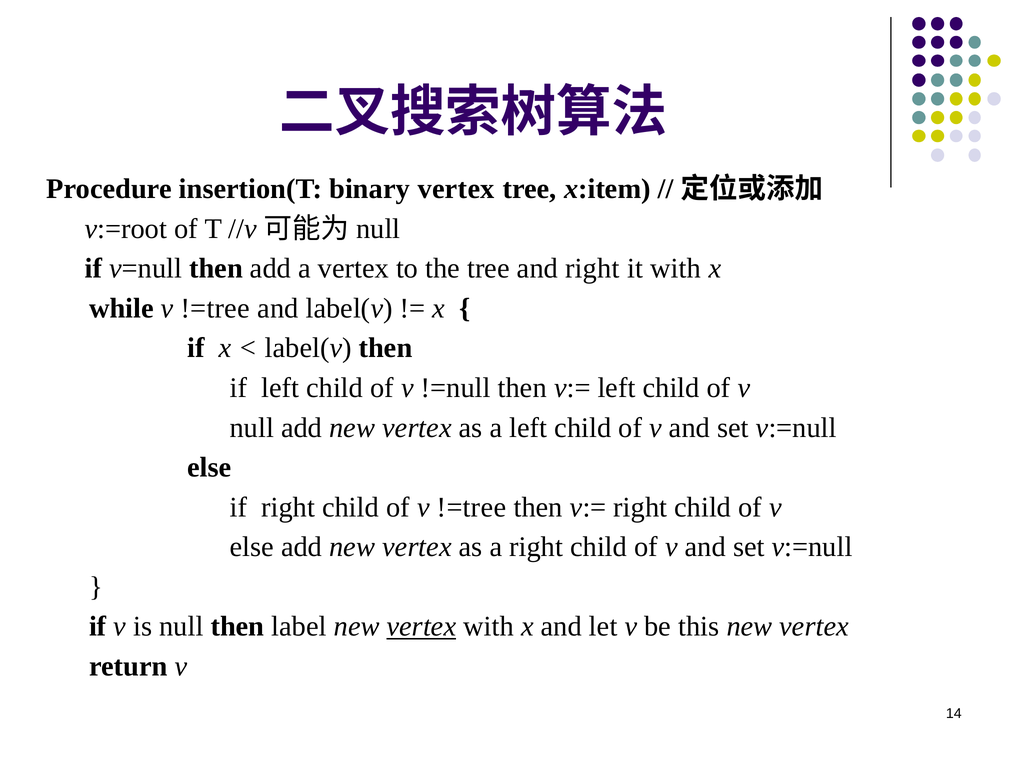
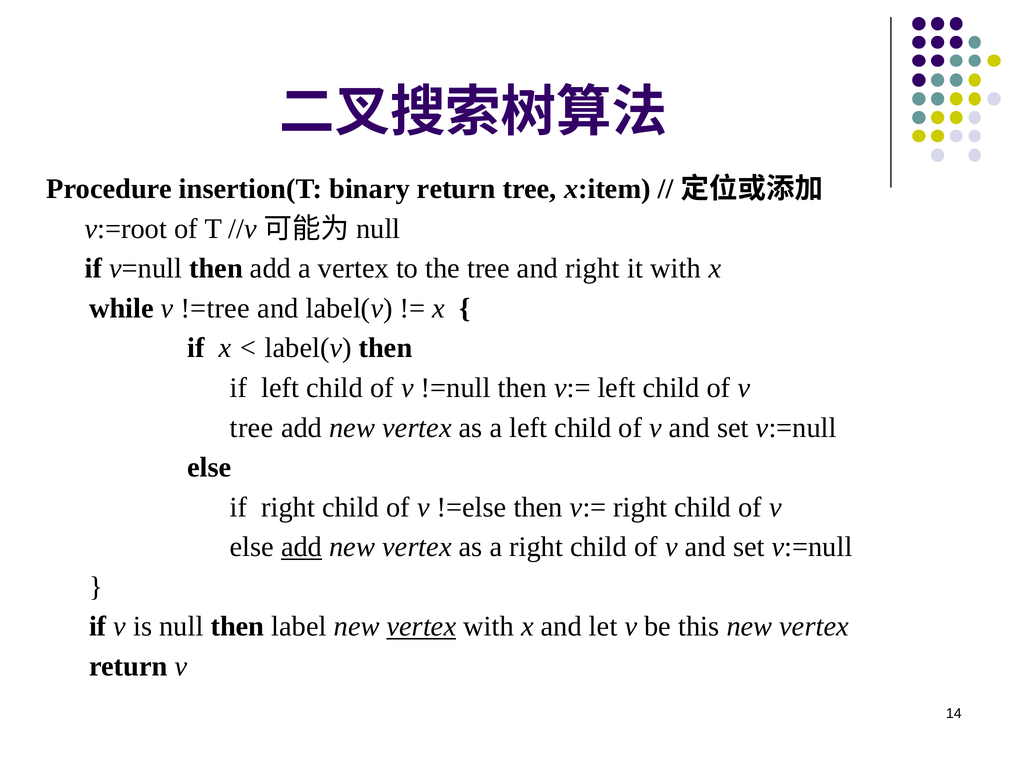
binary vertex: vertex -> return
null at (252, 428): null -> tree
of v !=tree: !=tree -> !=else
add at (302, 547) underline: none -> present
